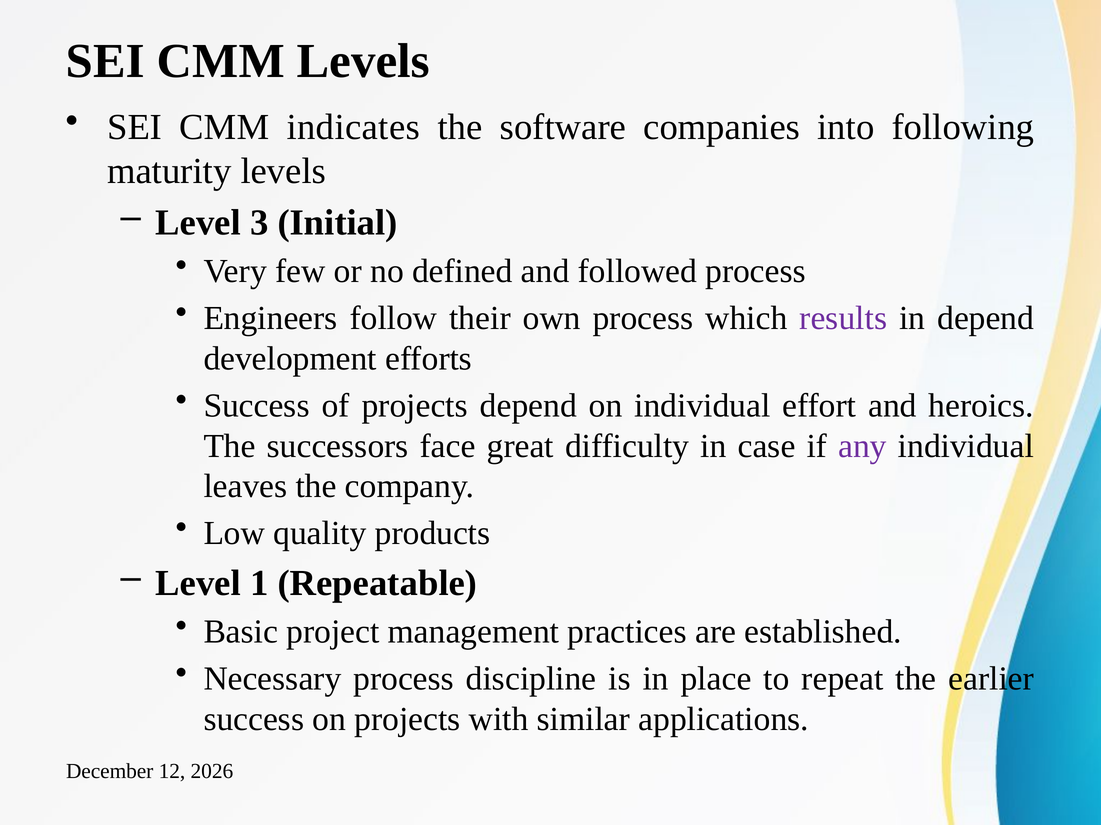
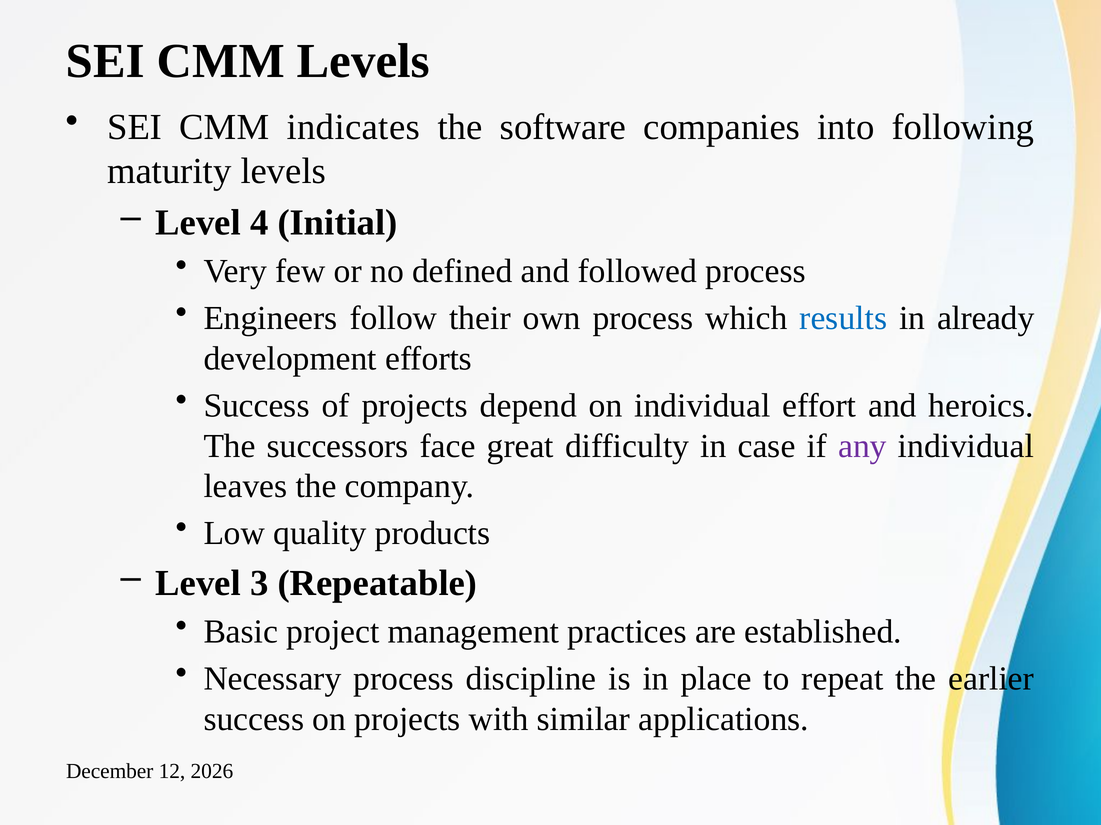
3: 3 -> 4
results colour: purple -> blue
in depend: depend -> already
1: 1 -> 3
